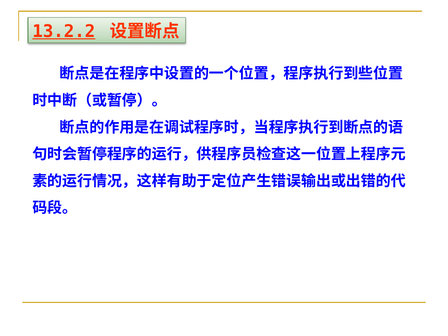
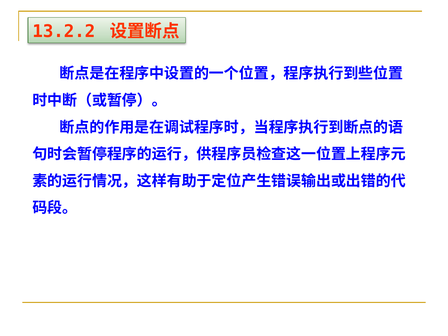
13.2.2 underline: present -> none
